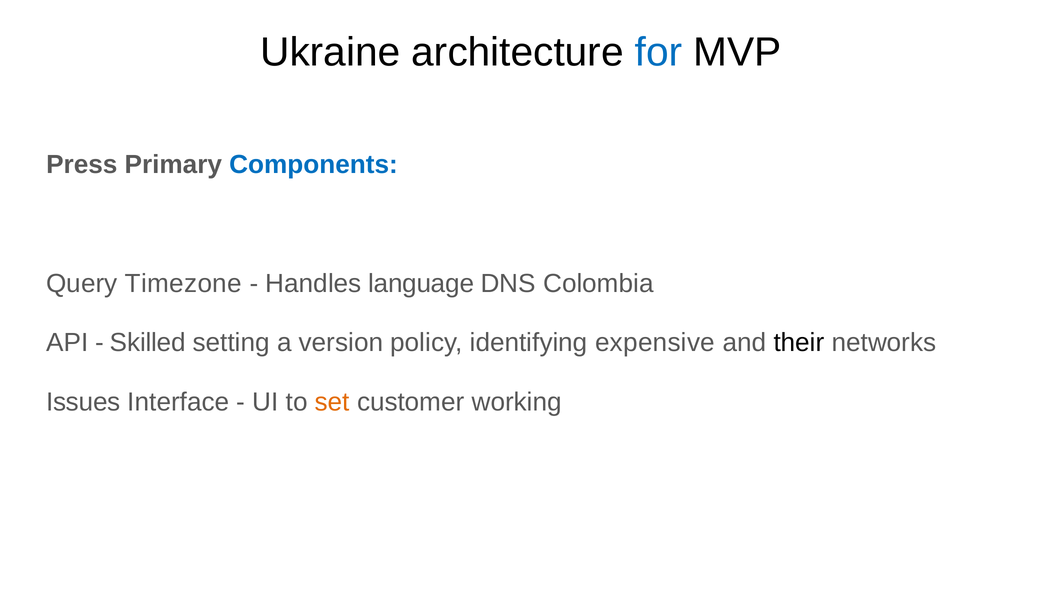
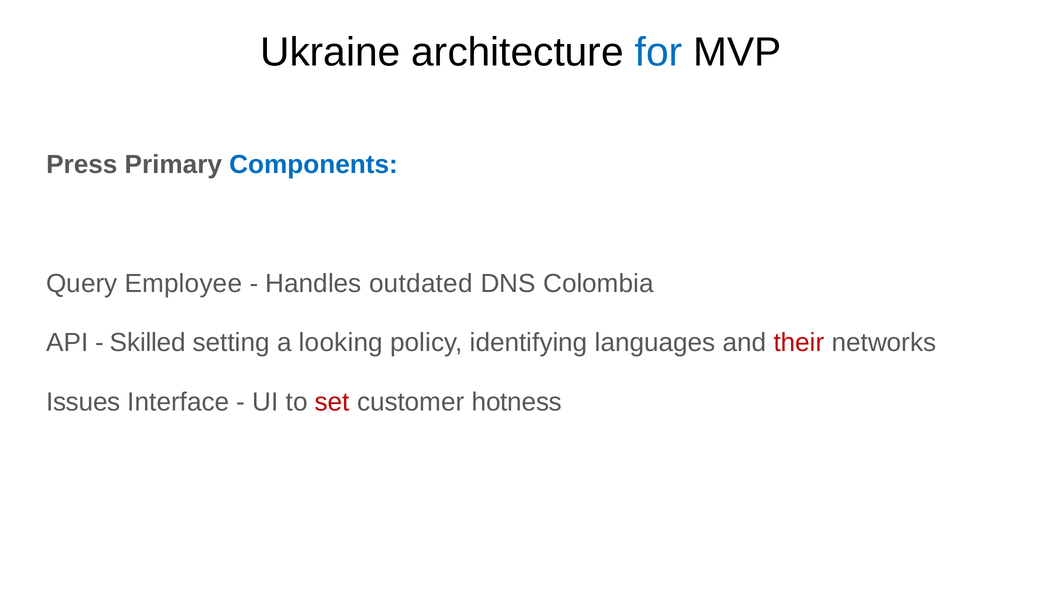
Timezone: Timezone -> Employee
language: language -> outdated
version: version -> looking
expensive: expensive -> languages
their colour: black -> red
set colour: orange -> red
working: working -> hotness
